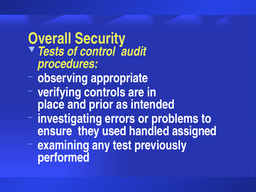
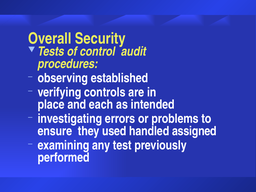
appropriate: appropriate -> established
prior: prior -> each
